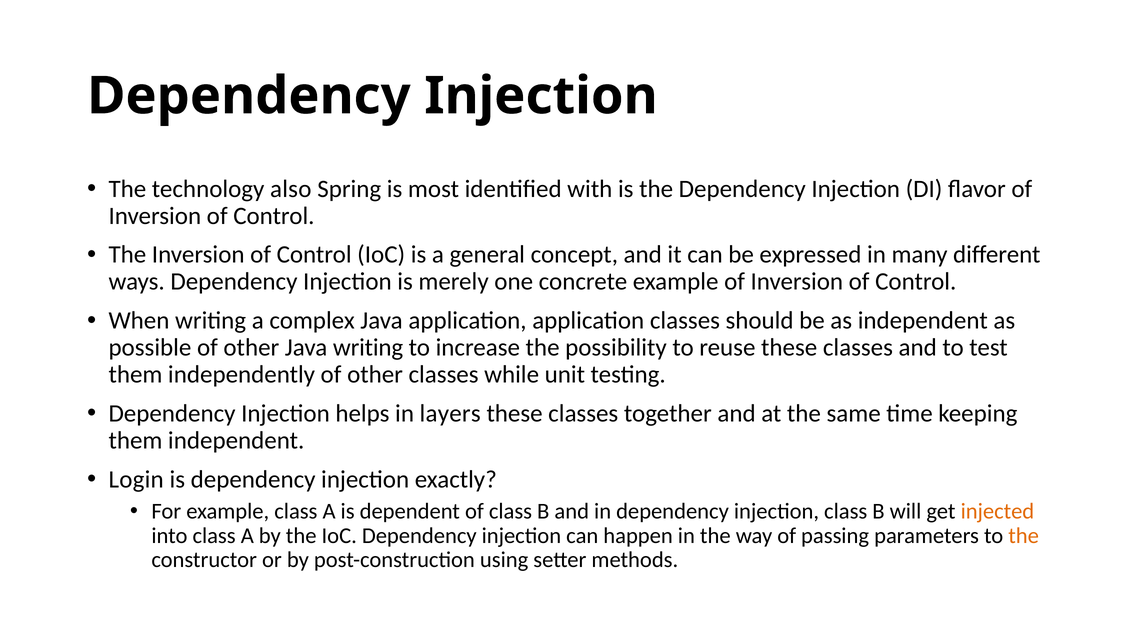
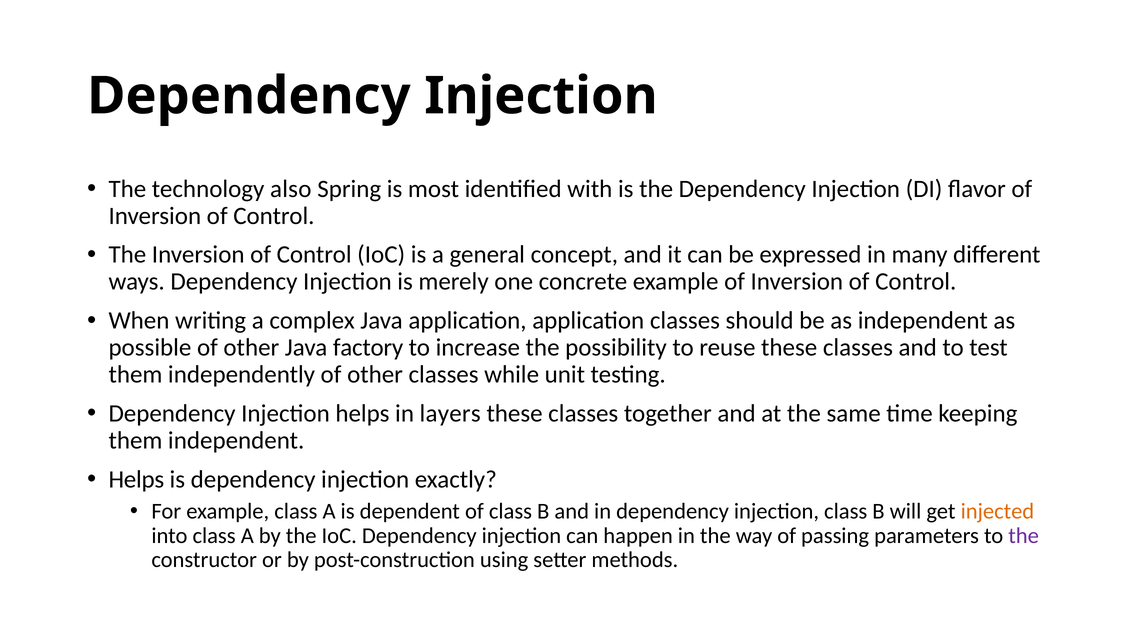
Java writing: writing -> factory
Login at (136, 479): Login -> Helps
the at (1024, 536) colour: orange -> purple
